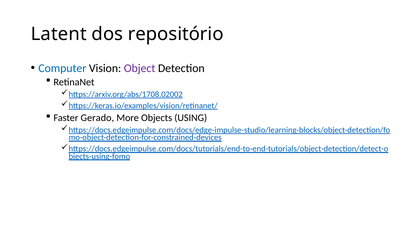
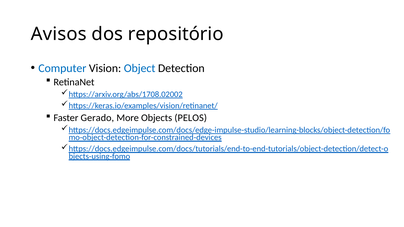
Latent: Latent -> Avisos
Object colour: purple -> blue
USING: USING -> PELOS
